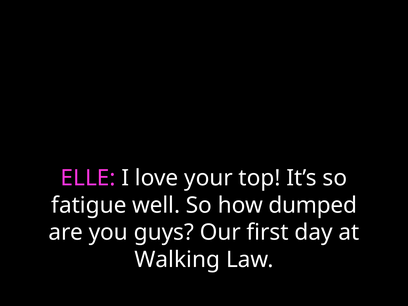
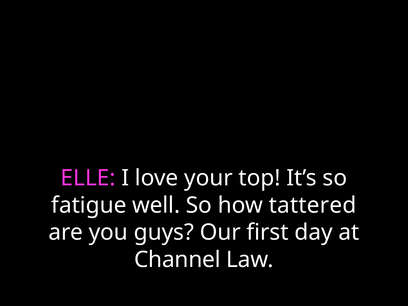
dumped: dumped -> tattered
Walking: Walking -> Channel
